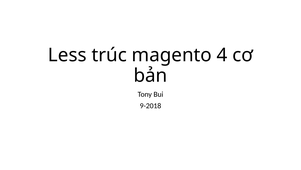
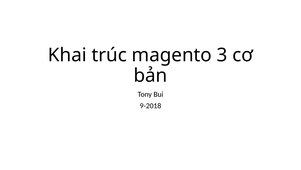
Less: Less -> Khai
4: 4 -> 3
